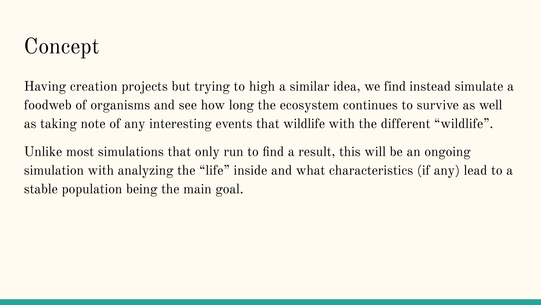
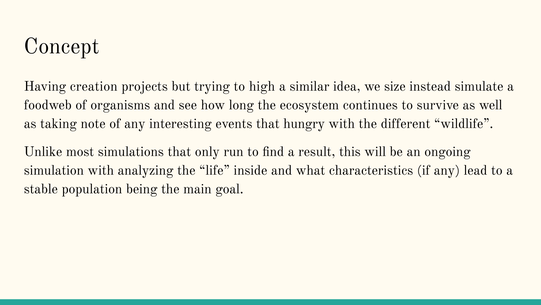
we find: find -> size
that wildlife: wildlife -> hungry
